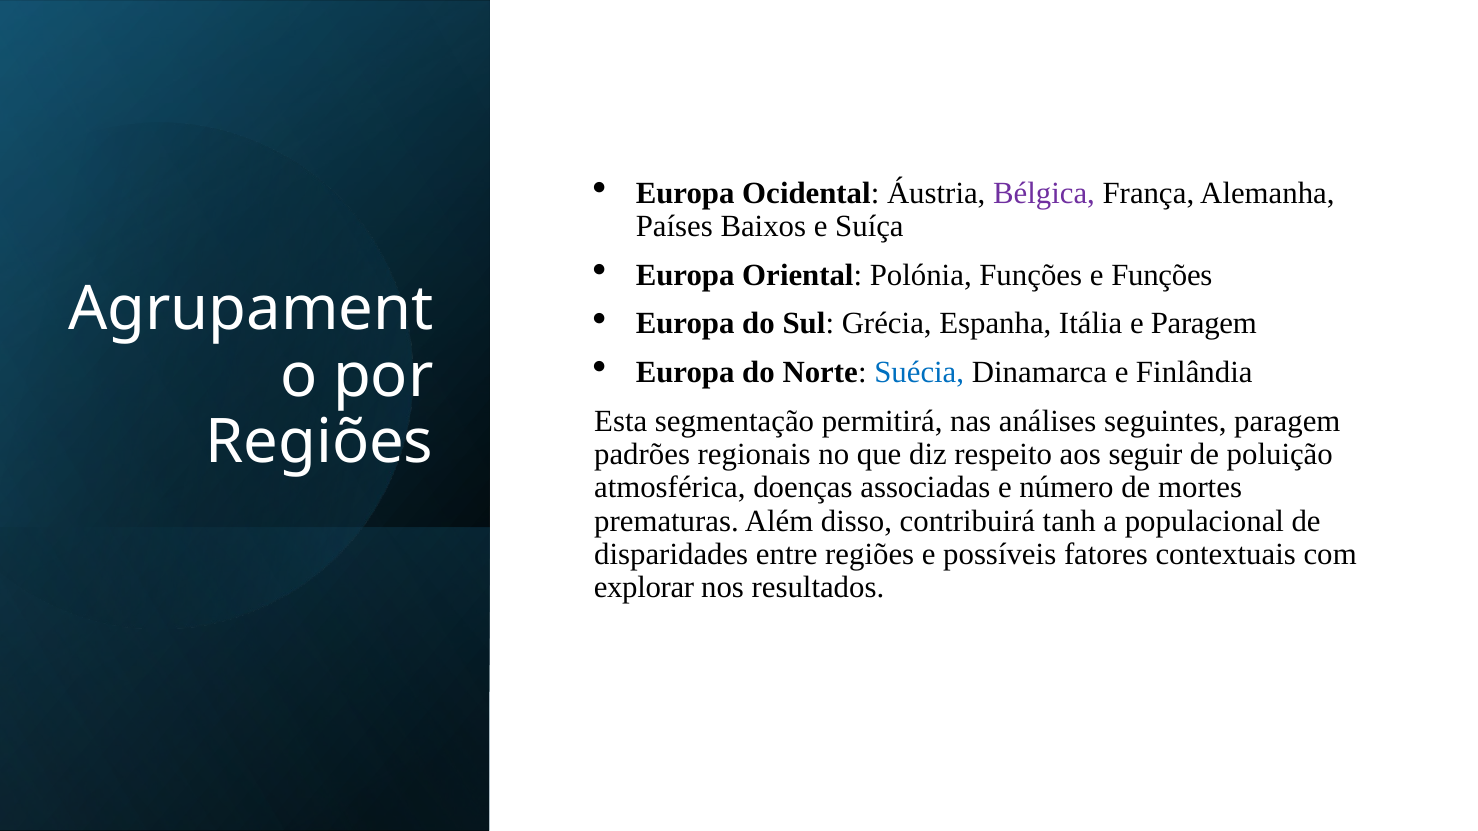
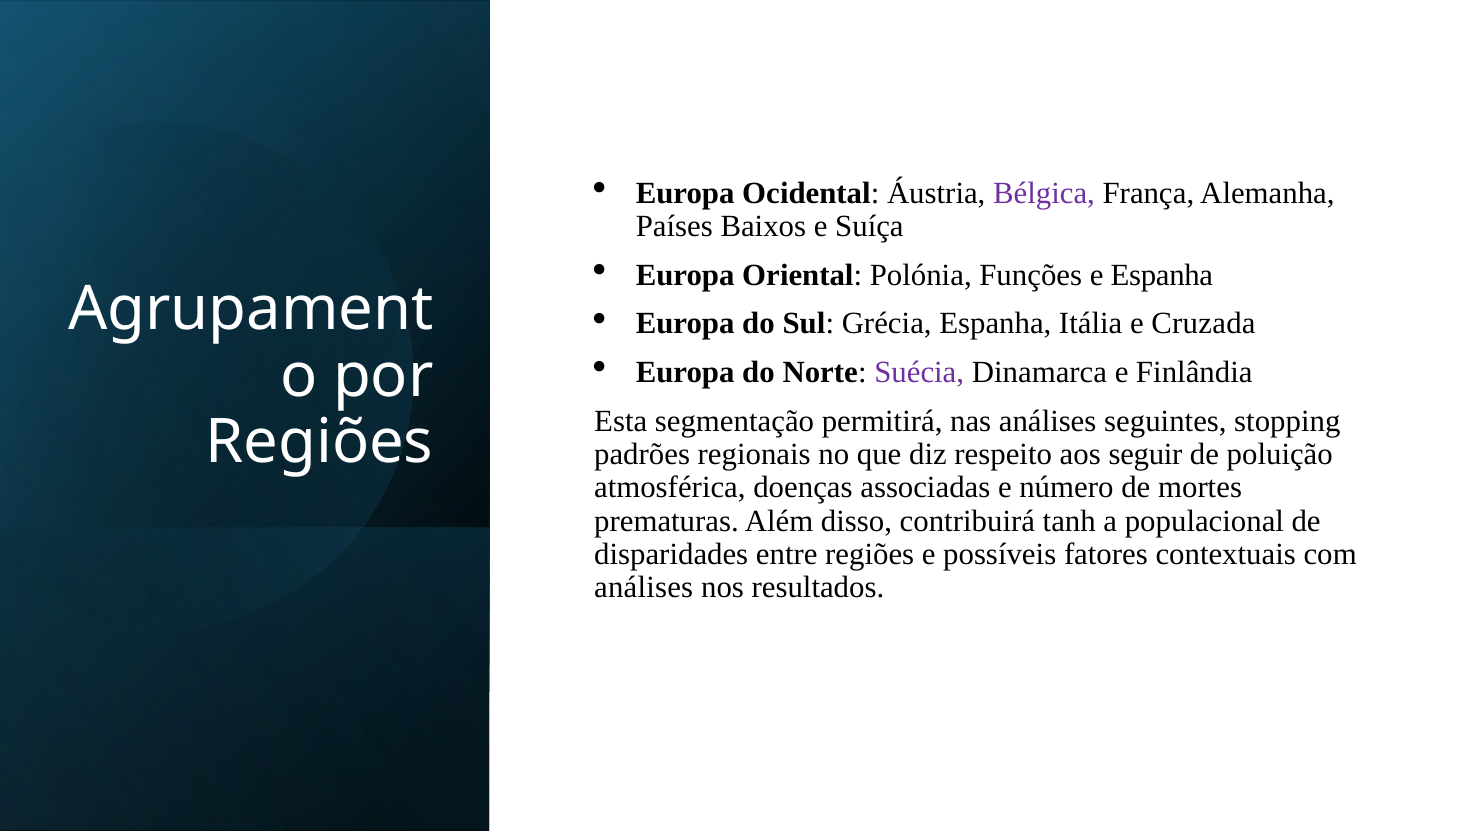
e Funções: Funções -> Espanha
e Paragem: Paragem -> Cruzada
Suécia colour: blue -> purple
seguintes paragem: paragem -> stopping
explorar at (644, 588): explorar -> análises
